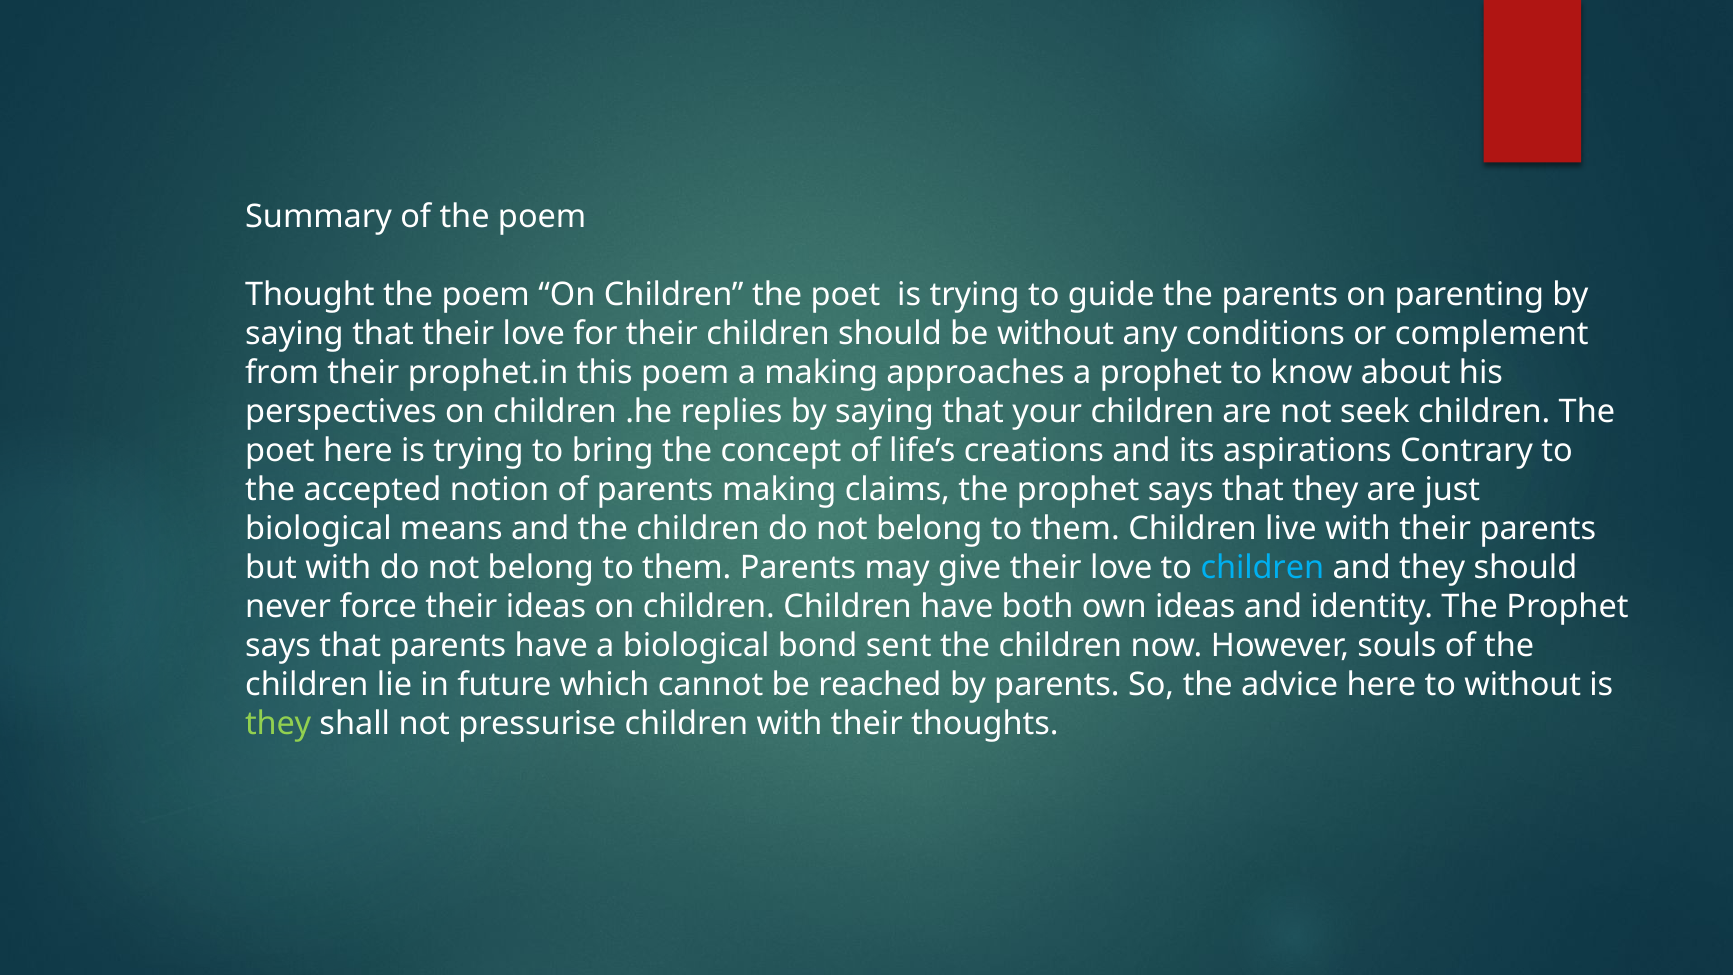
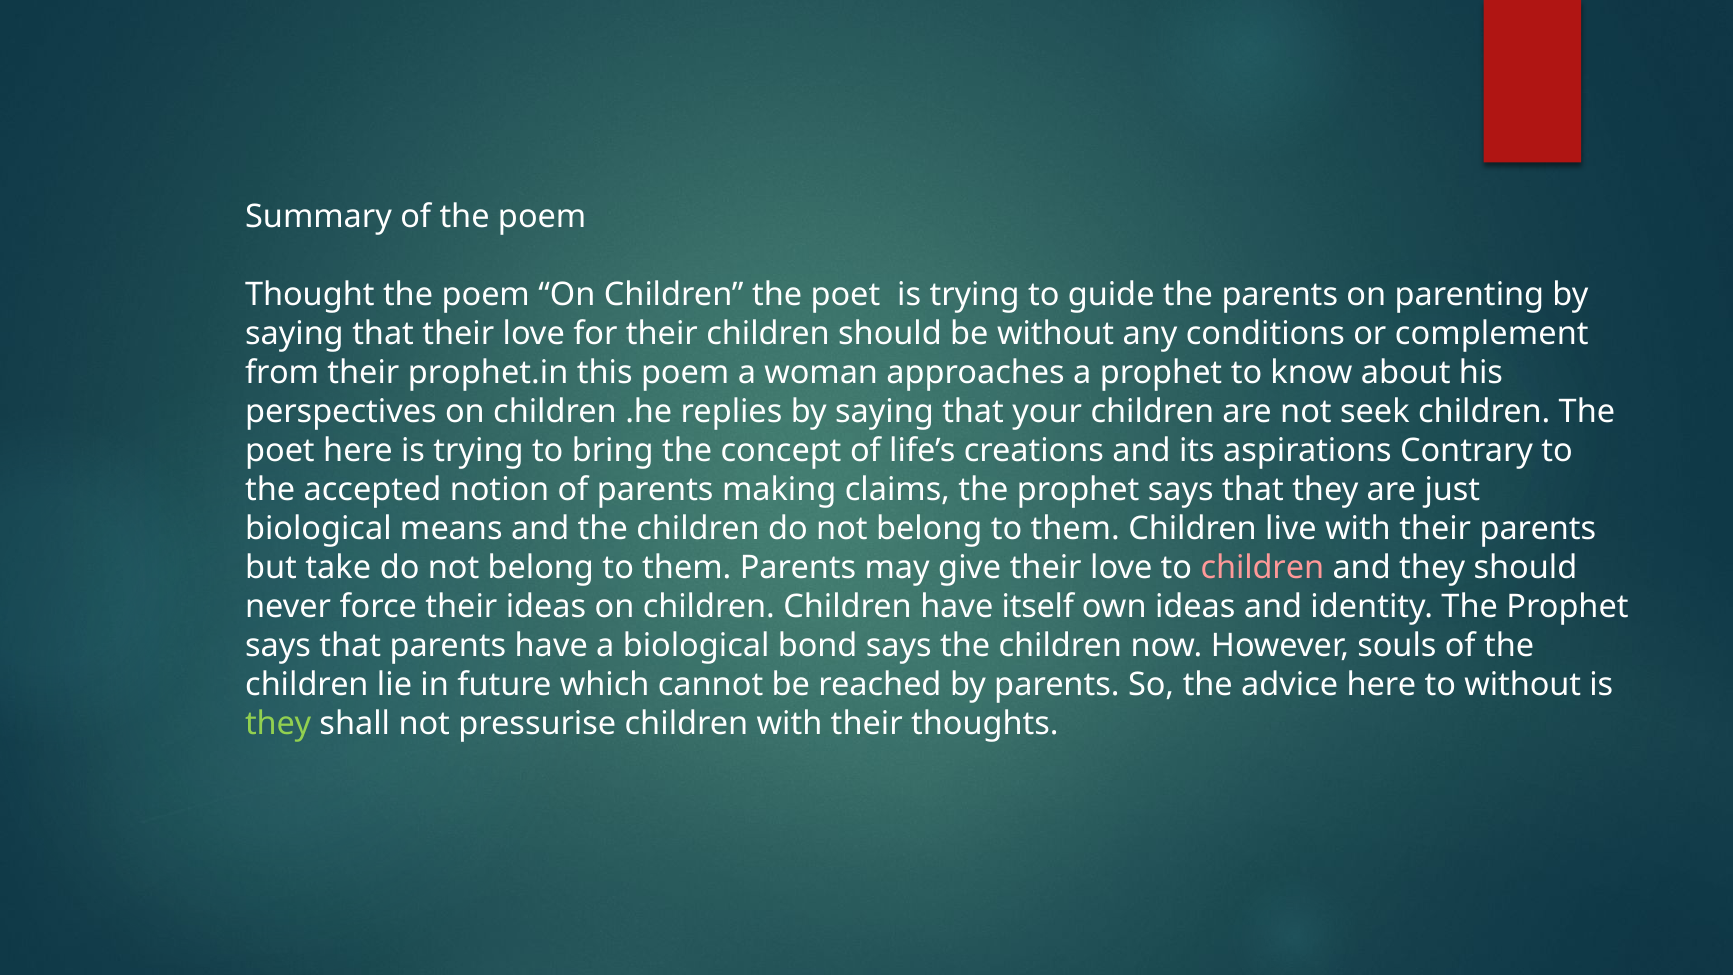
a making: making -> woman
but with: with -> take
children at (1262, 568) colour: light blue -> pink
both: both -> itself
bond sent: sent -> says
